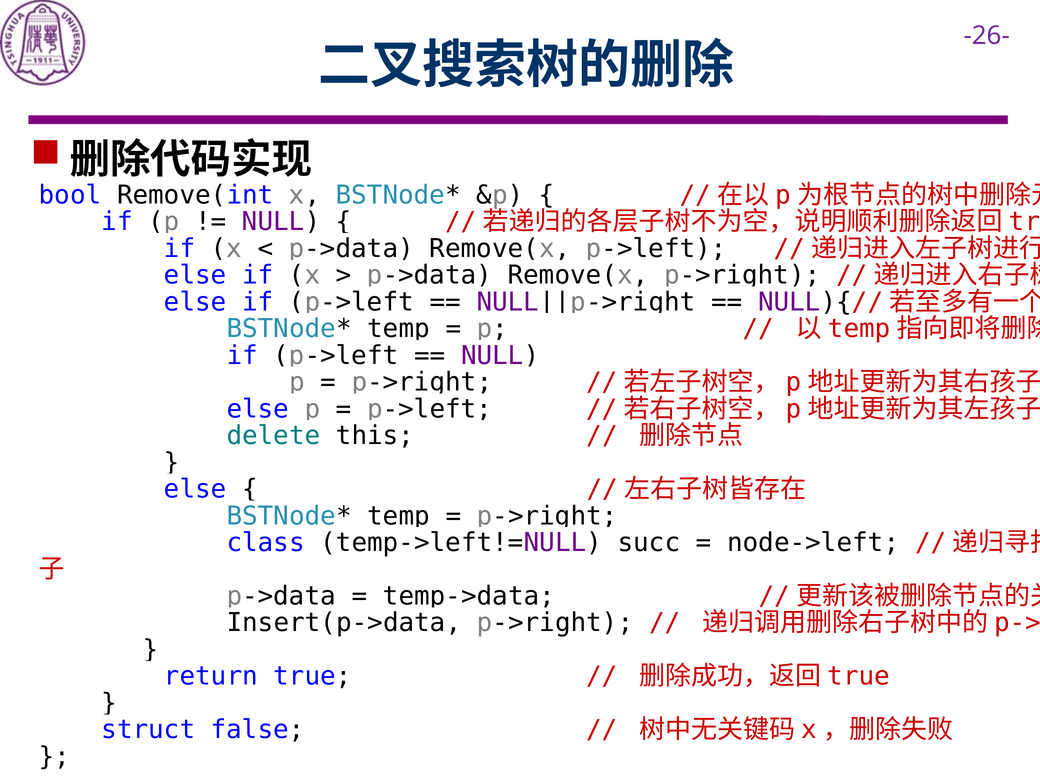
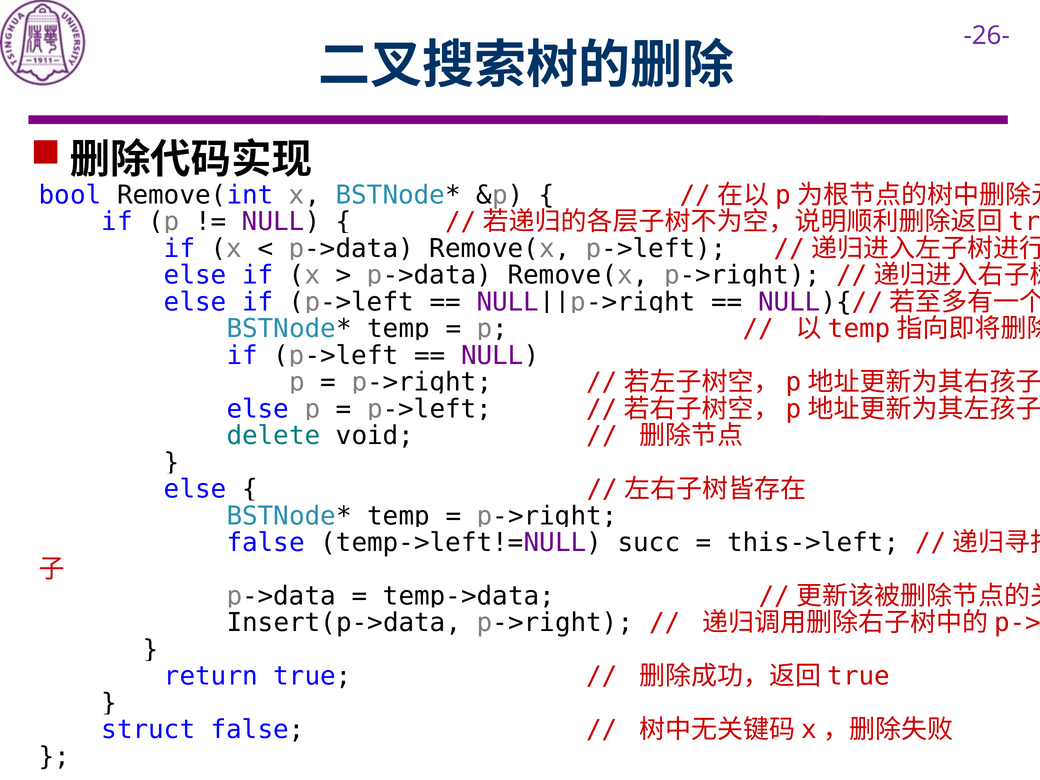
this: this -> void
class at (266, 543): class -> false
node->left: node->left -> this->left
